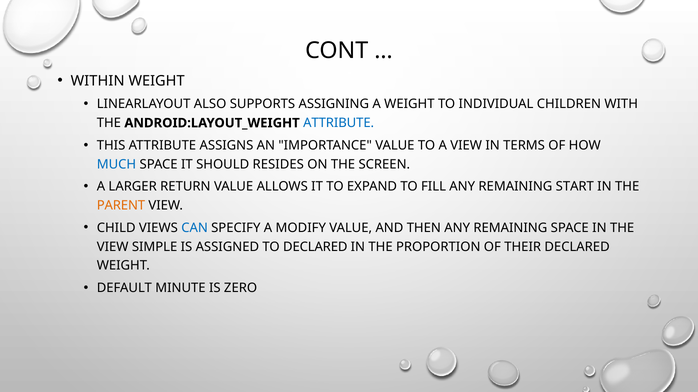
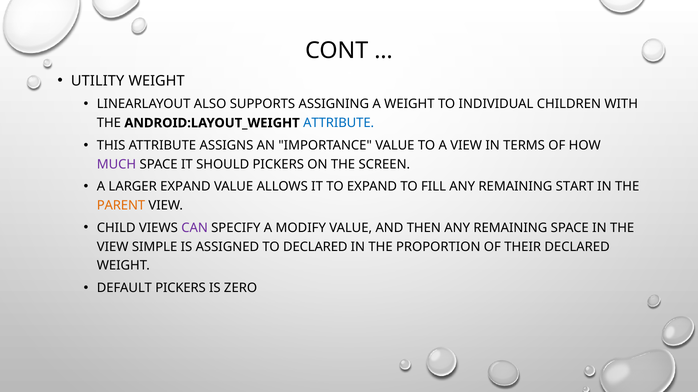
WITHIN: WITHIN -> UTILITY
MUCH colour: blue -> purple
SHOULD RESIDES: RESIDES -> PICKERS
LARGER RETURN: RETURN -> EXPAND
CAN colour: blue -> purple
DEFAULT MINUTE: MINUTE -> PICKERS
